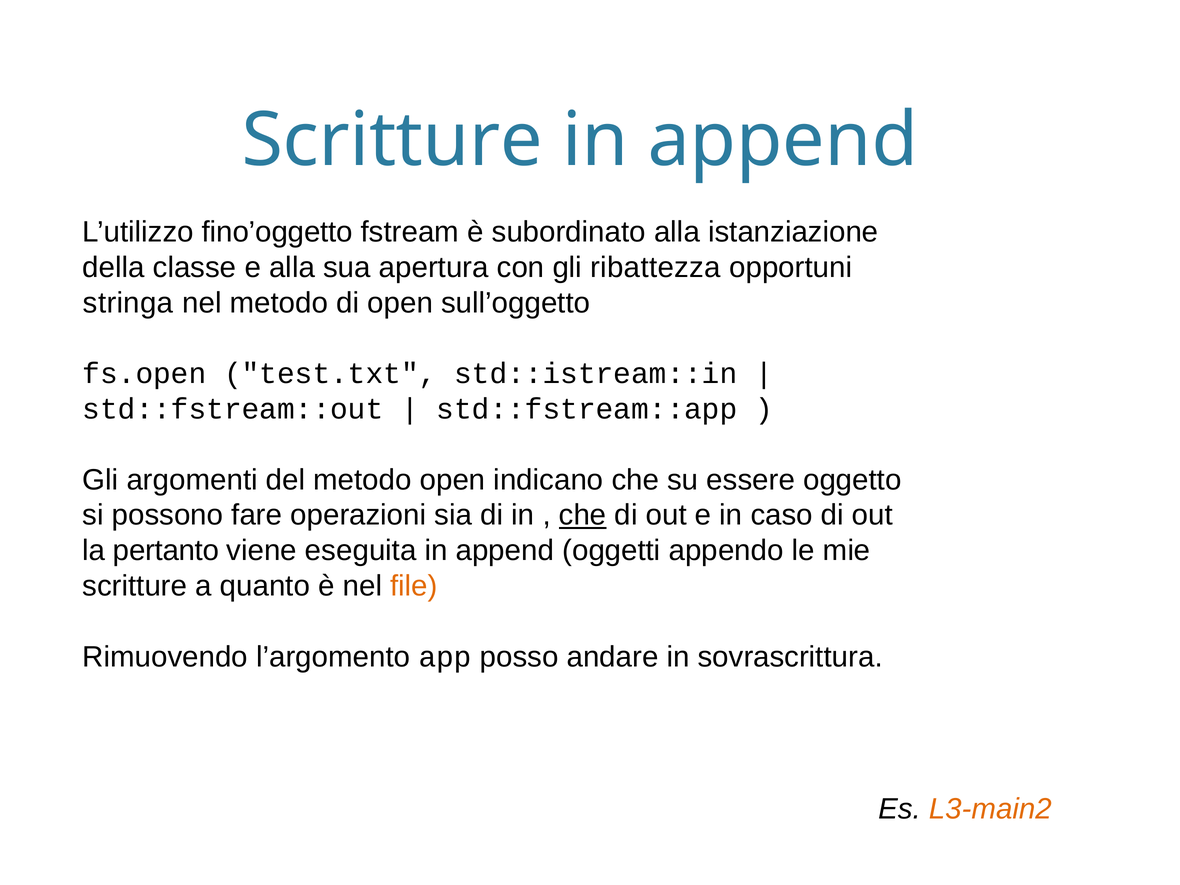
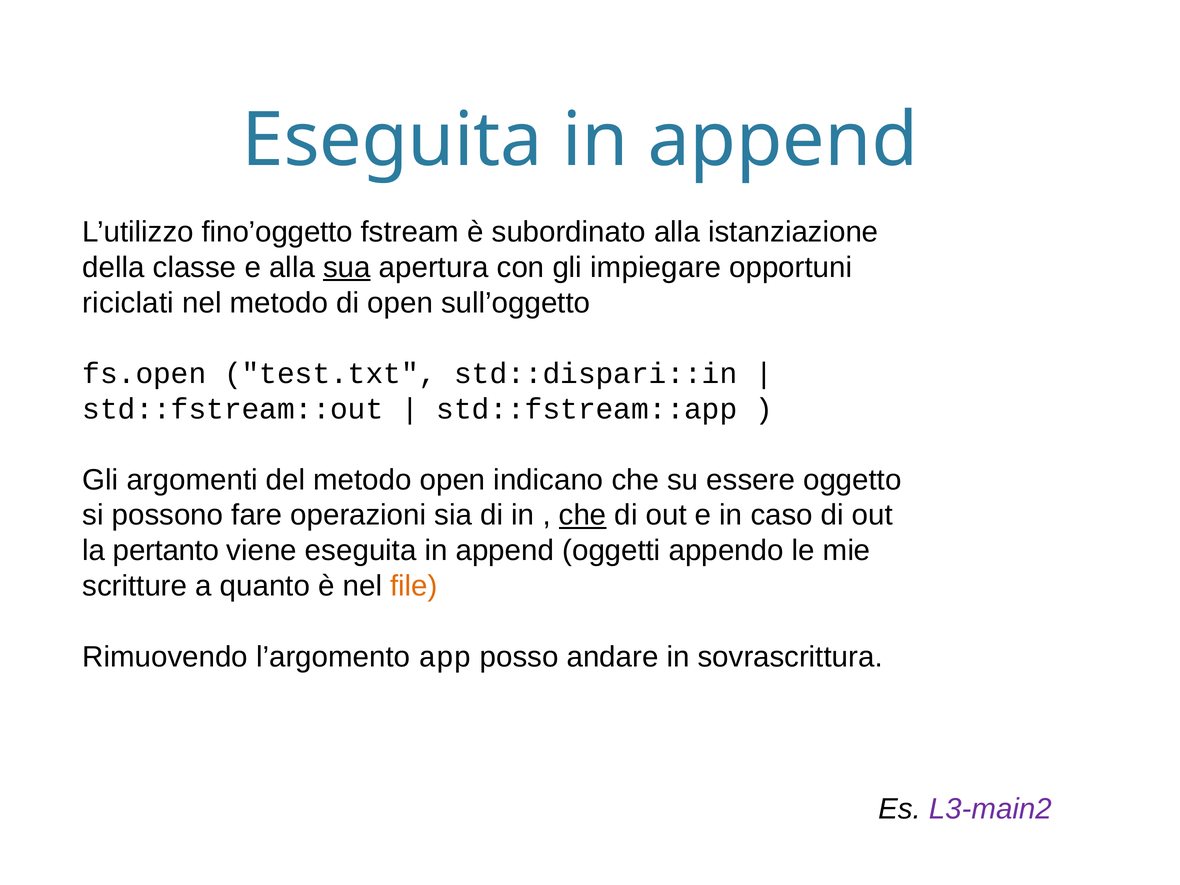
Scritture at (392, 141): Scritture -> Eseguita
sua underline: none -> present
ribattezza: ribattezza -> impiegare
stringa: stringa -> riciclati
std::istream::in: std::istream::in -> std::dispari::in
L3-main2 colour: orange -> purple
